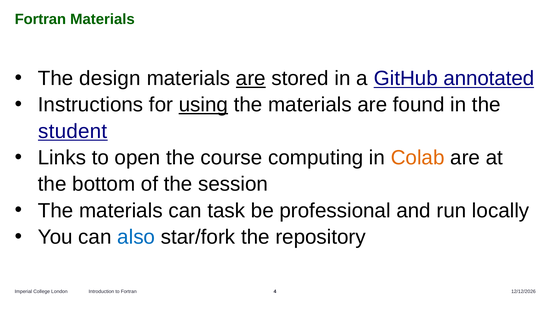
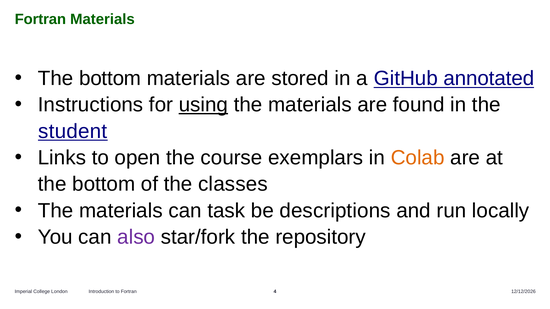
design at (110, 78): design -> bottom
are at (251, 78) underline: present -> none
computing: computing -> exemplars
session: session -> classes
professional: professional -> descriptions
also colour: blue -> purple
